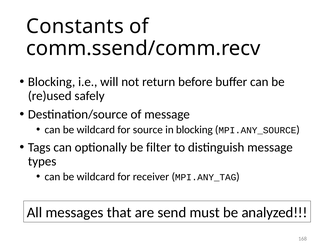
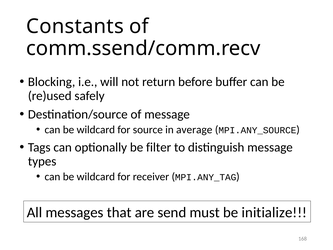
in blocking: blocking -> average
analyzed: analyzed -> initialize
